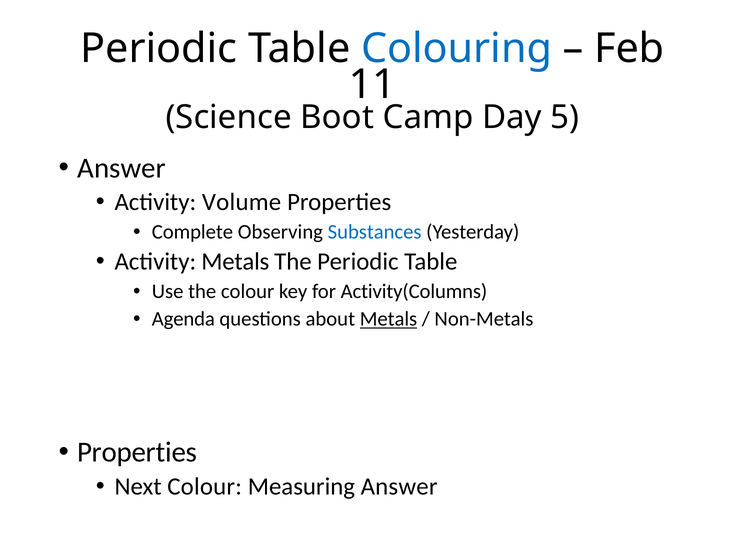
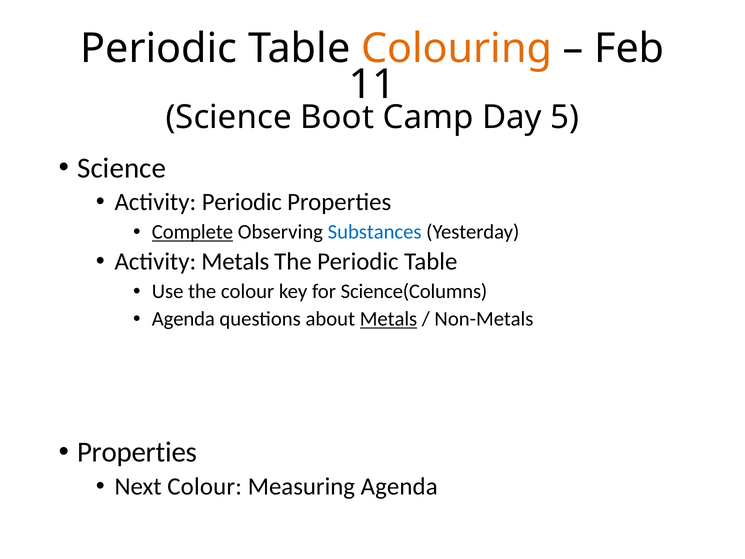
Colouring colour: blue -> orange
Answer at (122, 168): Answer -> Science
Activity Volume: Volume -> Periodic
Complete underline: none -> present
Activity(Columns: Activity(Columns -> Science(Columns
Measuring Answer: Answer -> Agenda
